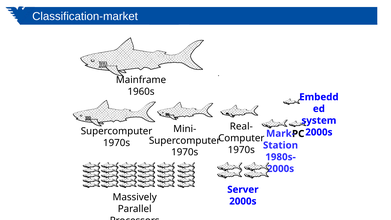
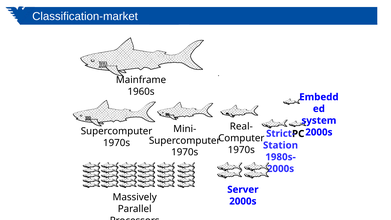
Mark-: Mark- -> Strict-
